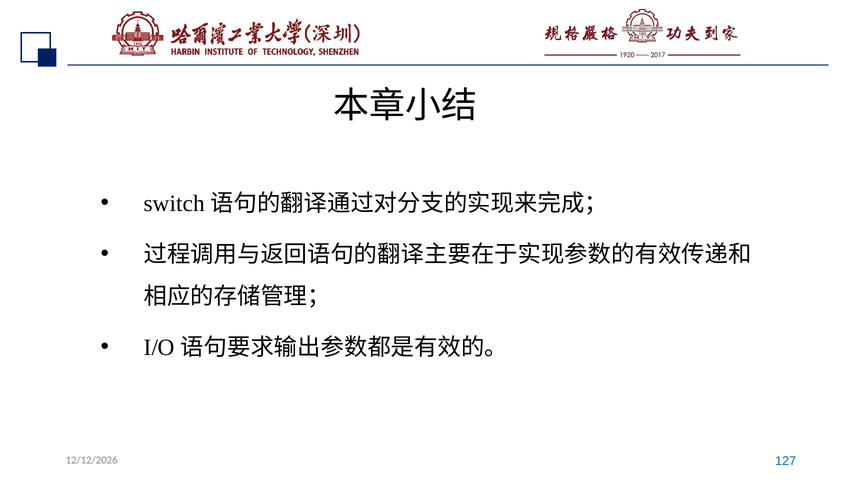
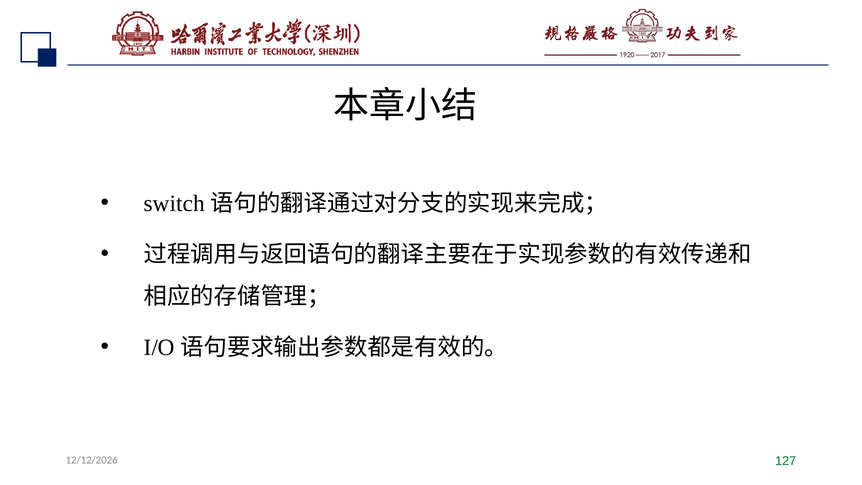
127 colour: blue -> green
